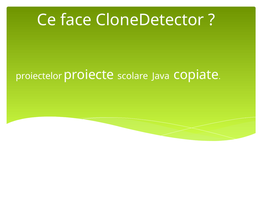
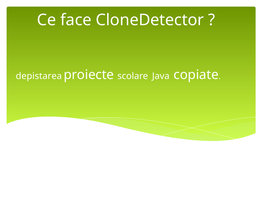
proiectelor: proiectelor -> depistarea
